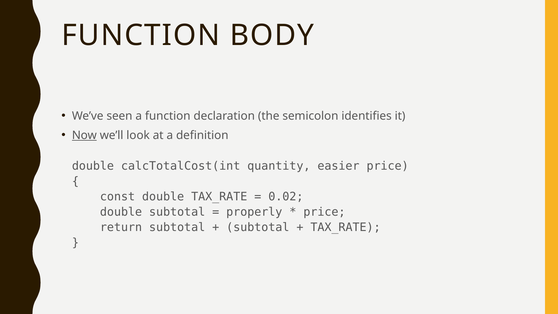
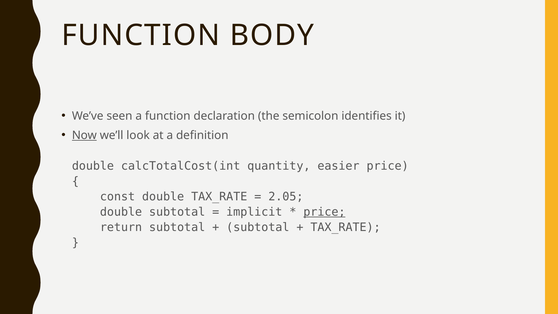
0.02: 0.02 -> 2.05
properly: properly -> implicit
price at (324, 212) underline: none -> present
